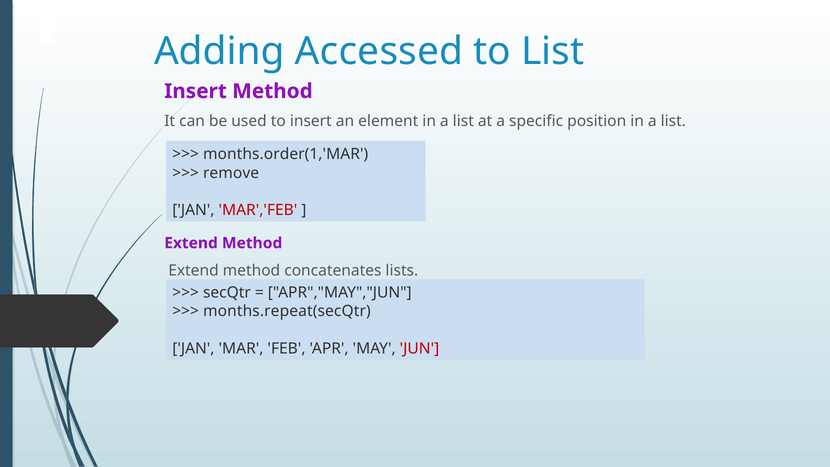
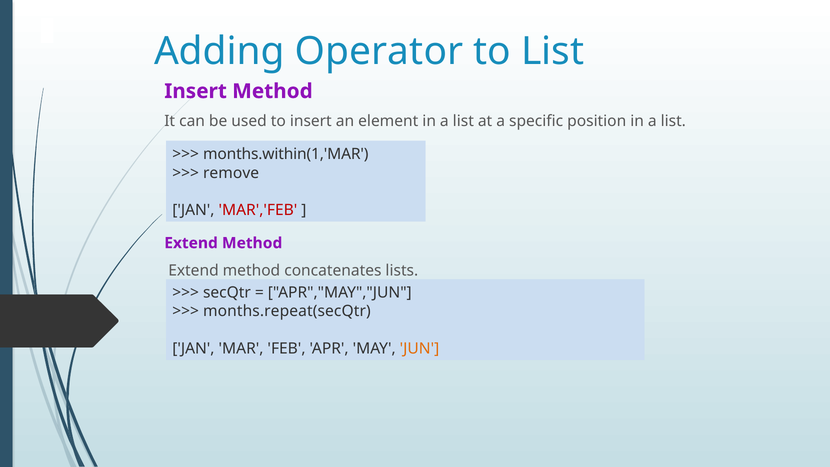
Accessed: Accessed -> Operator
months.order(1,'MAR: months.order(1,'MAR -> months.within(1,'MAR
JUN colour: red -> orange
